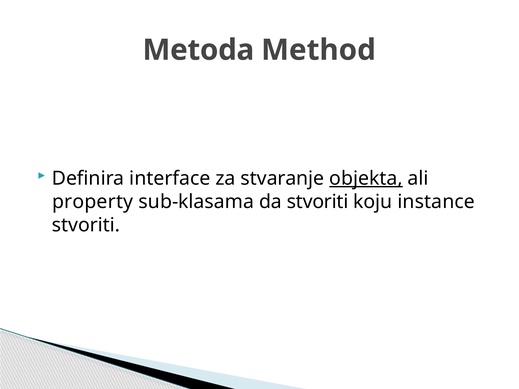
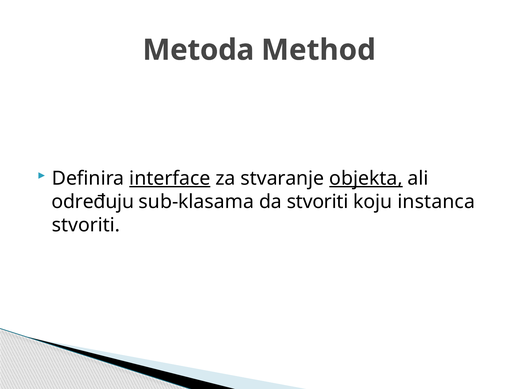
interface underline: none -> present
property: property -> određuju
instance: instance -> instanca
